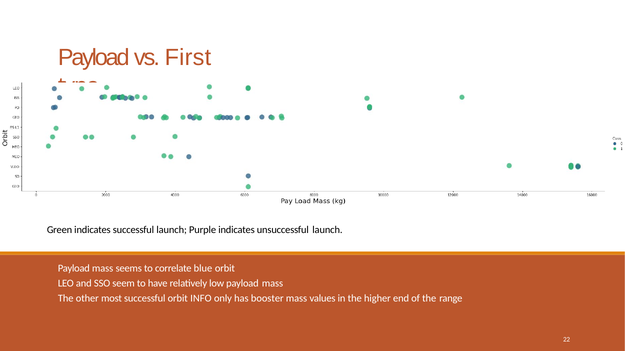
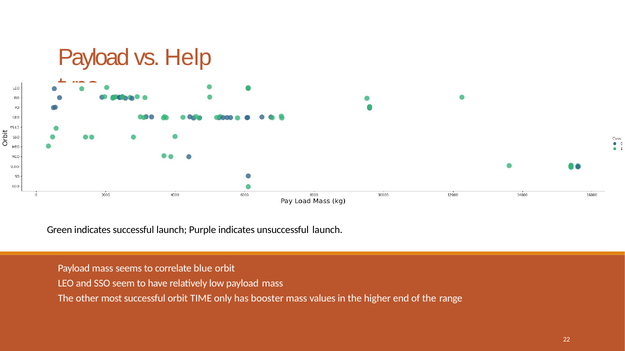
First: First -> Help
INFO: INFO -> TIME
